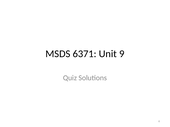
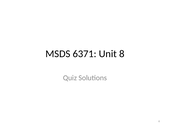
9: 9 -> 8
